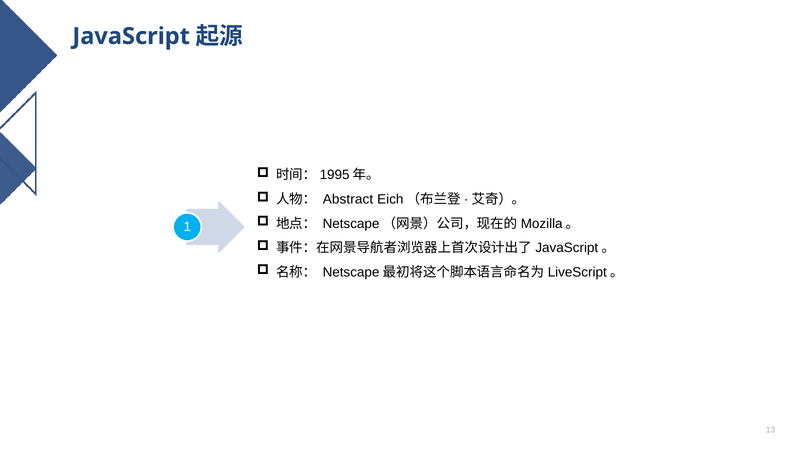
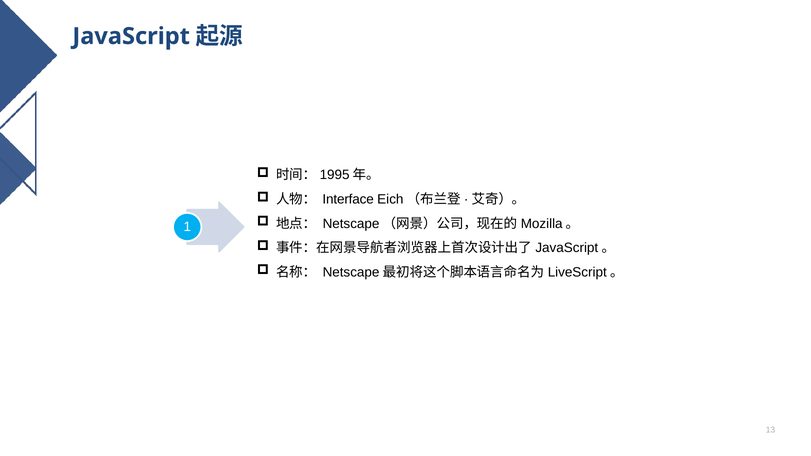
Abstract: Abstract -> Interface
